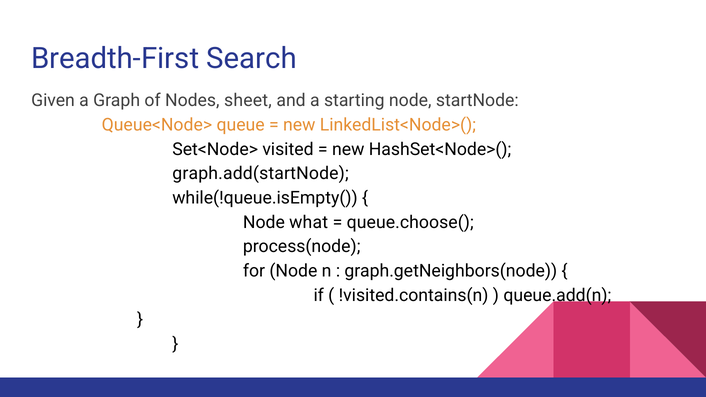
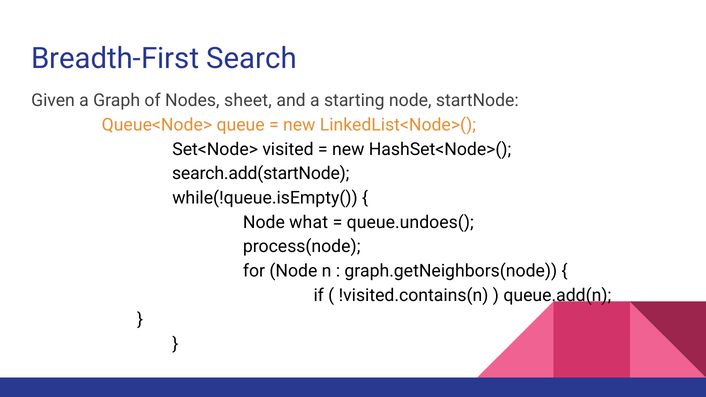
graph.add(startNode: graph.add(startNode -> search.add(startNode
queue.choose(: queue.choose( -> queue.undoes(
